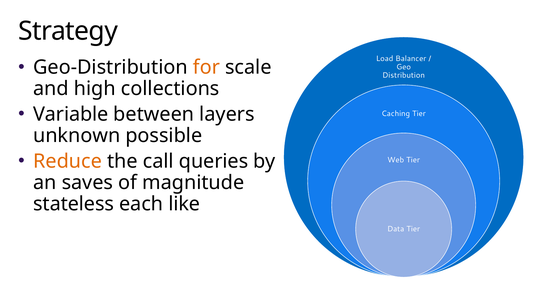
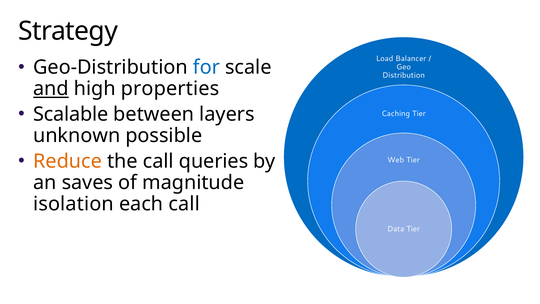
for colour: orange -> blue
and underline: none -> present
collections: collections -> properties
Variable: Variable -> Scalable
stateless: stateless -> isolation
each like: like -> call
